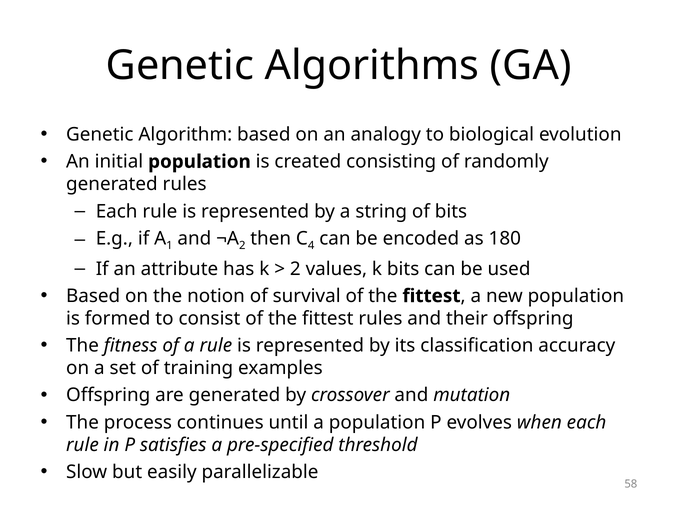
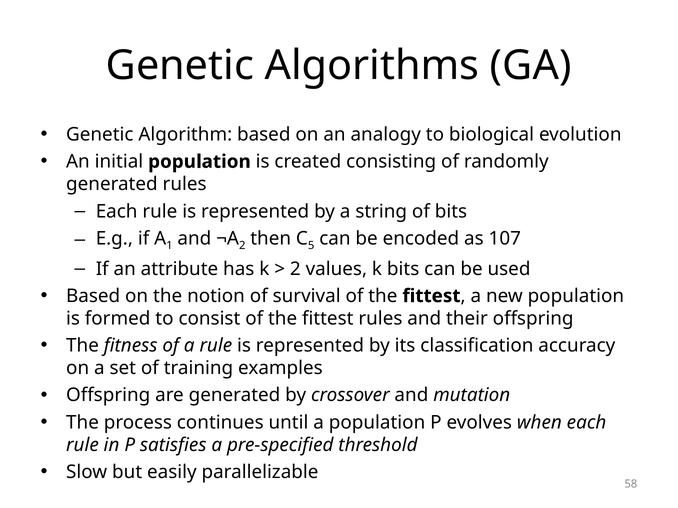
4: 4 -> 5
180: 180 -> 107
